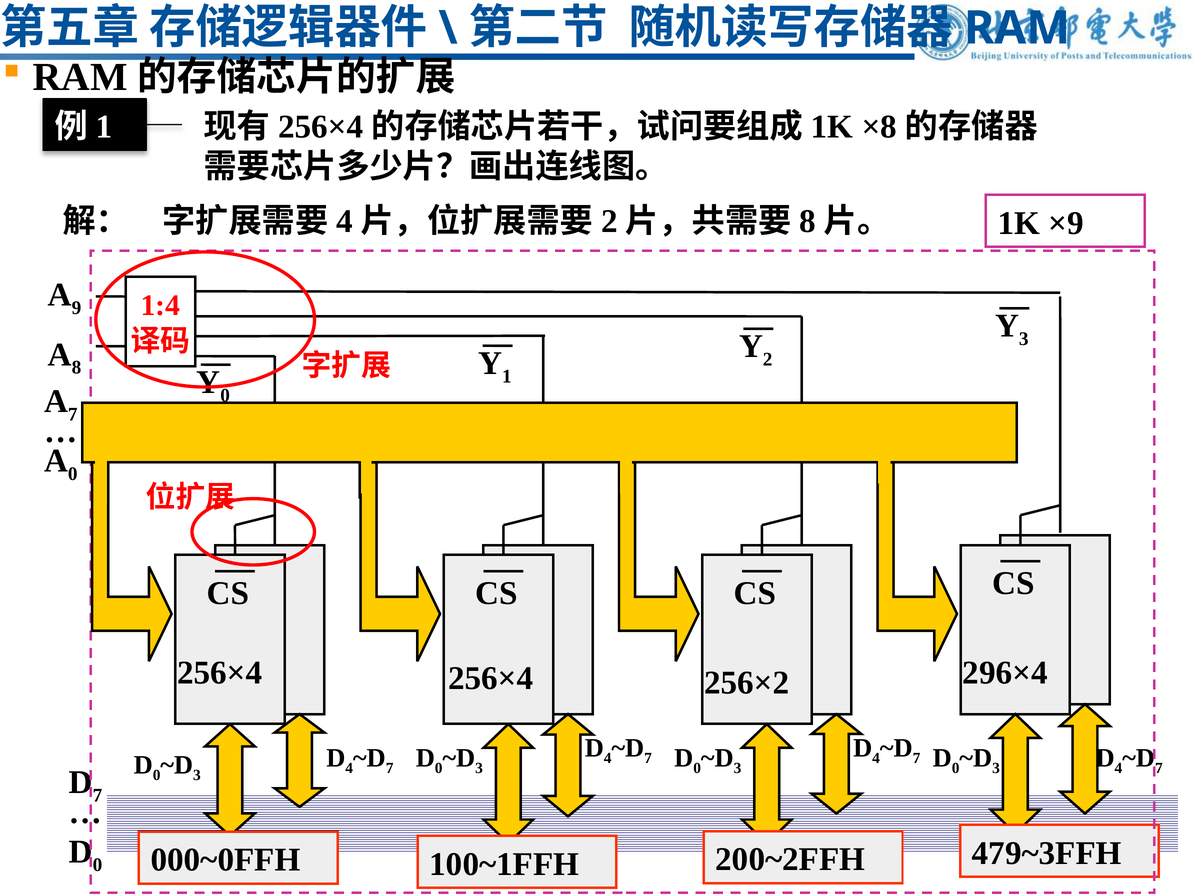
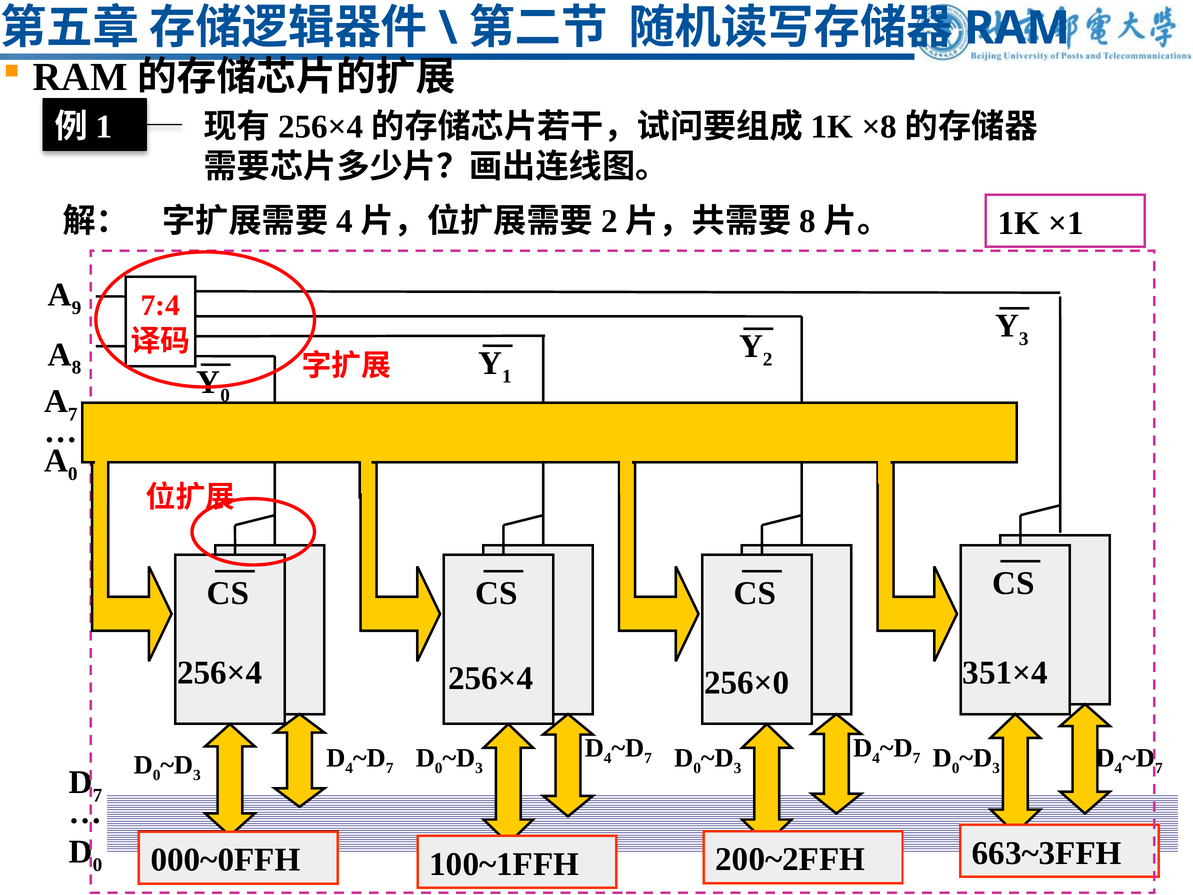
×9: ×9 -> ×1
1:4: 1:4 -> 7:4
296×4: 296×4 -> 351×4
256×2: 256×2 -> 256×0
479~3FFH: 479~3FFH -> 663~3FFH
